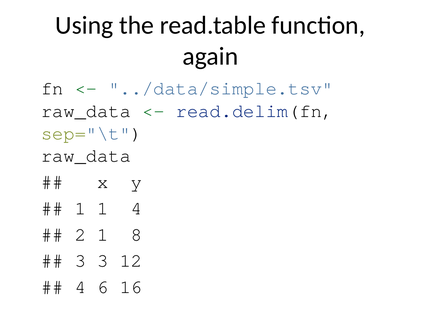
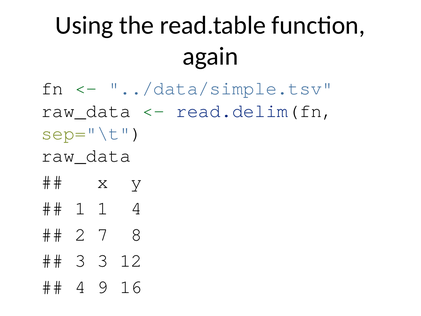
2 1: 1 -> 7
6: 6 -> 9
